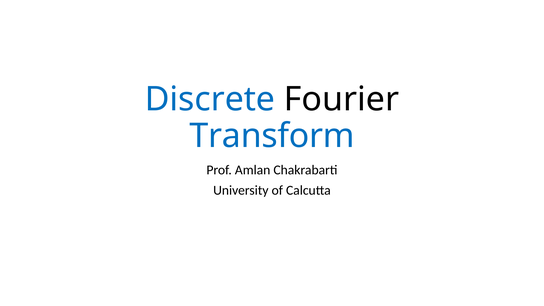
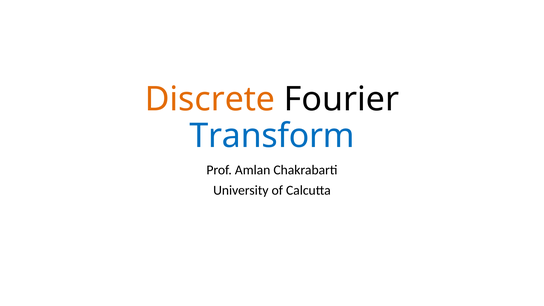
Discrete colour: blue -> orange
